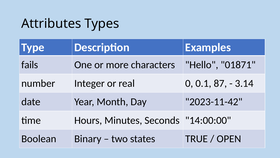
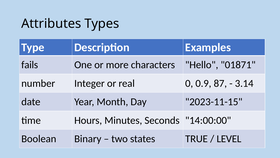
0.1: 0.1 -> 0.9
2023-11-42: 2023-11-42 -> 2023-11-15
OPEN: OPEN -> LEVEL
